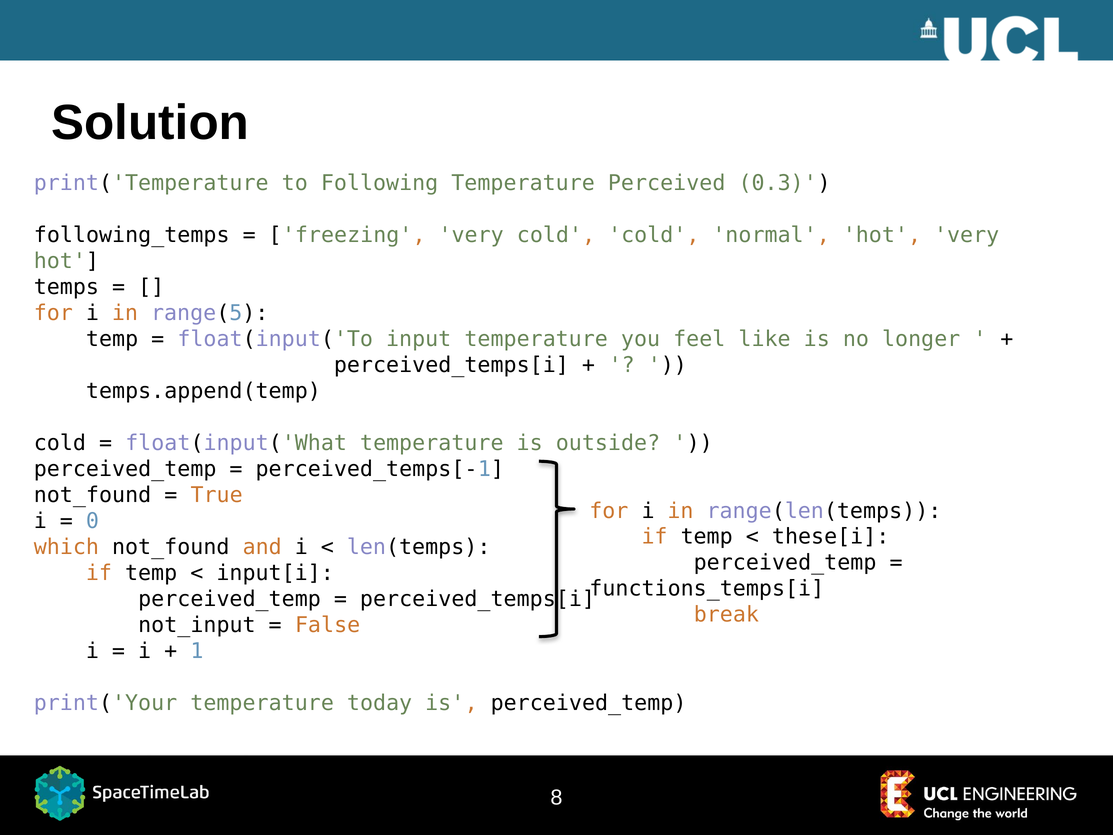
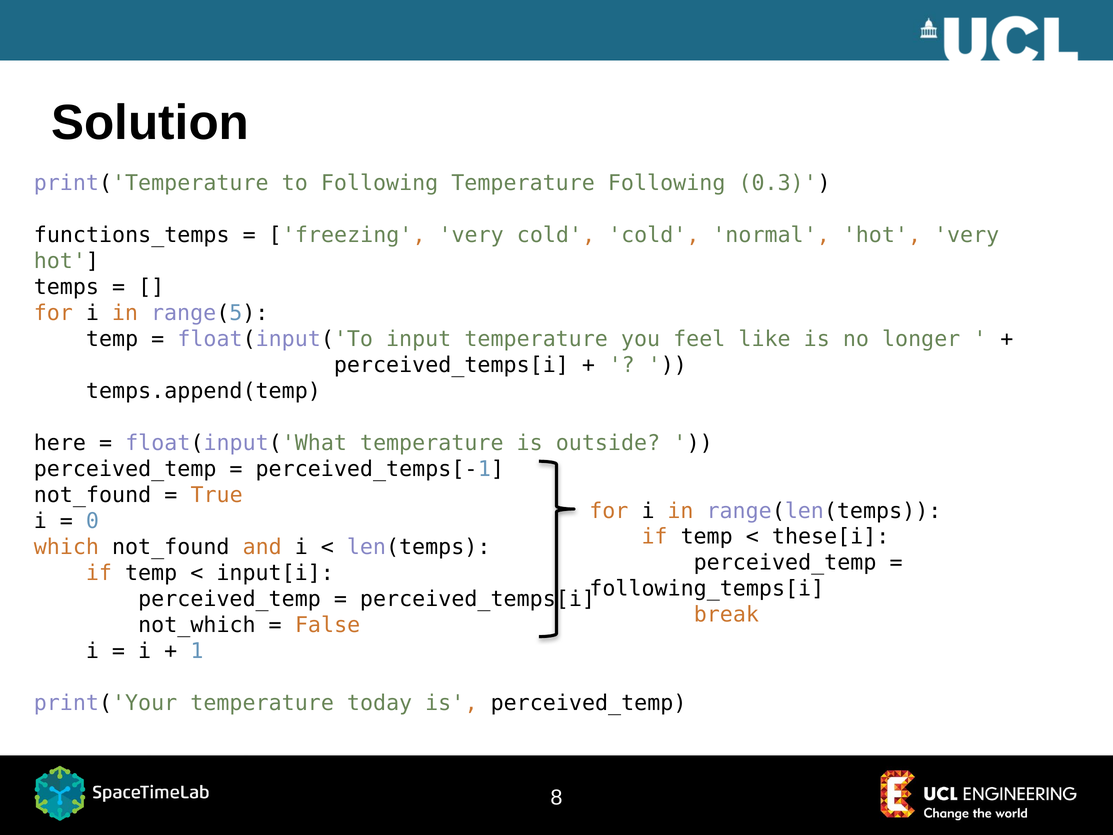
Temperature Perceived: Perceived -> Following
following_temps: following_temps -> functions_temps
cold at (60, 443): cold -> here
functions_temps[i: functions_temps[i -> following_temps[i
not_input: not_input -> not_which
